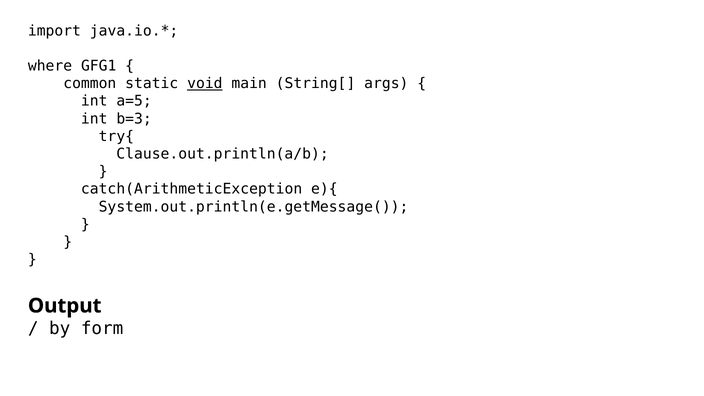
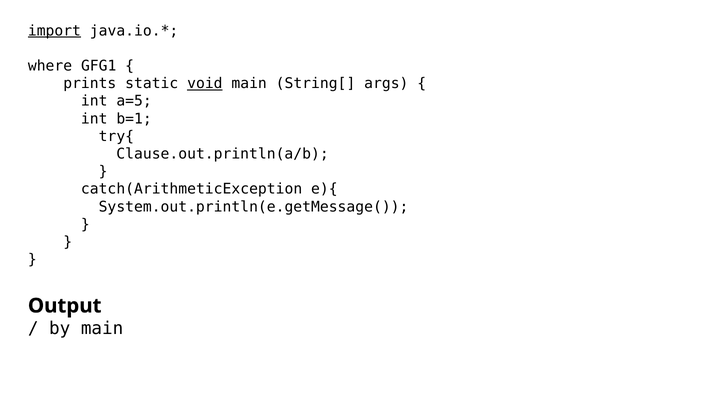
import underline: none -> present
common: common -> prints
b=3: b=3 -> b=1
by form: form -> main
